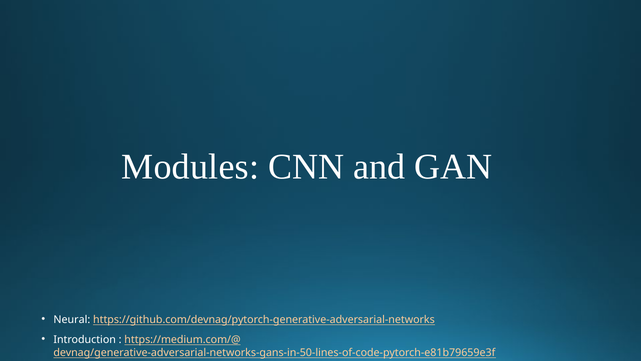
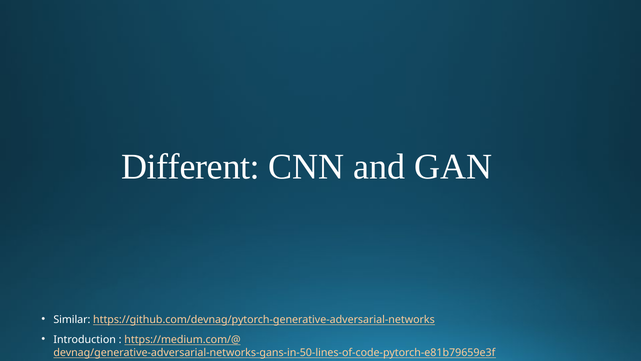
Modules: Modules -> Different
Neural: Neural -> Similar
